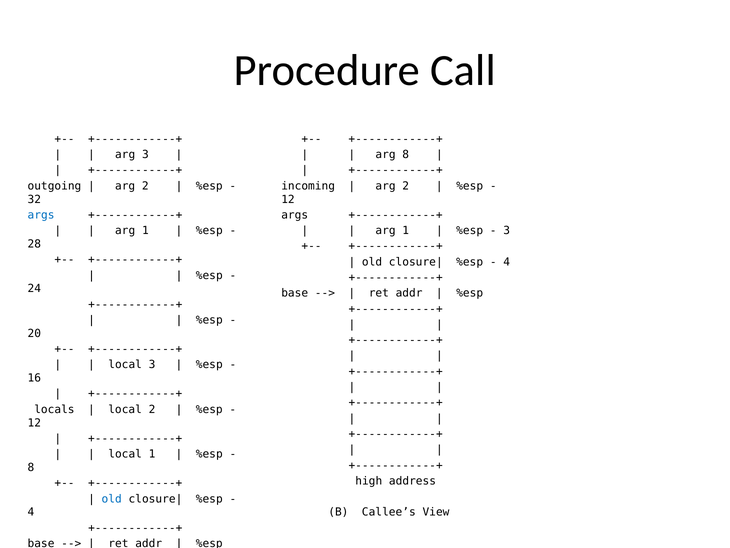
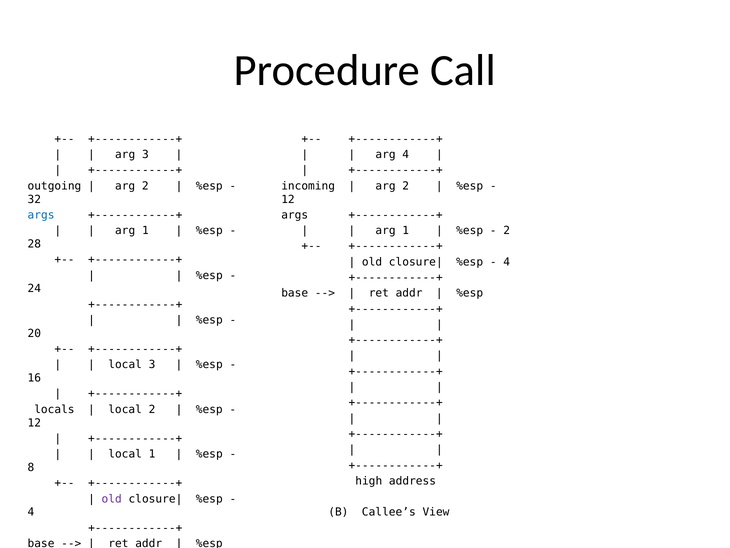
arg 8: 8 -> 4
3 at (507, 230): 3 -> 2
old at (112, 498) colour: blue -> purple
